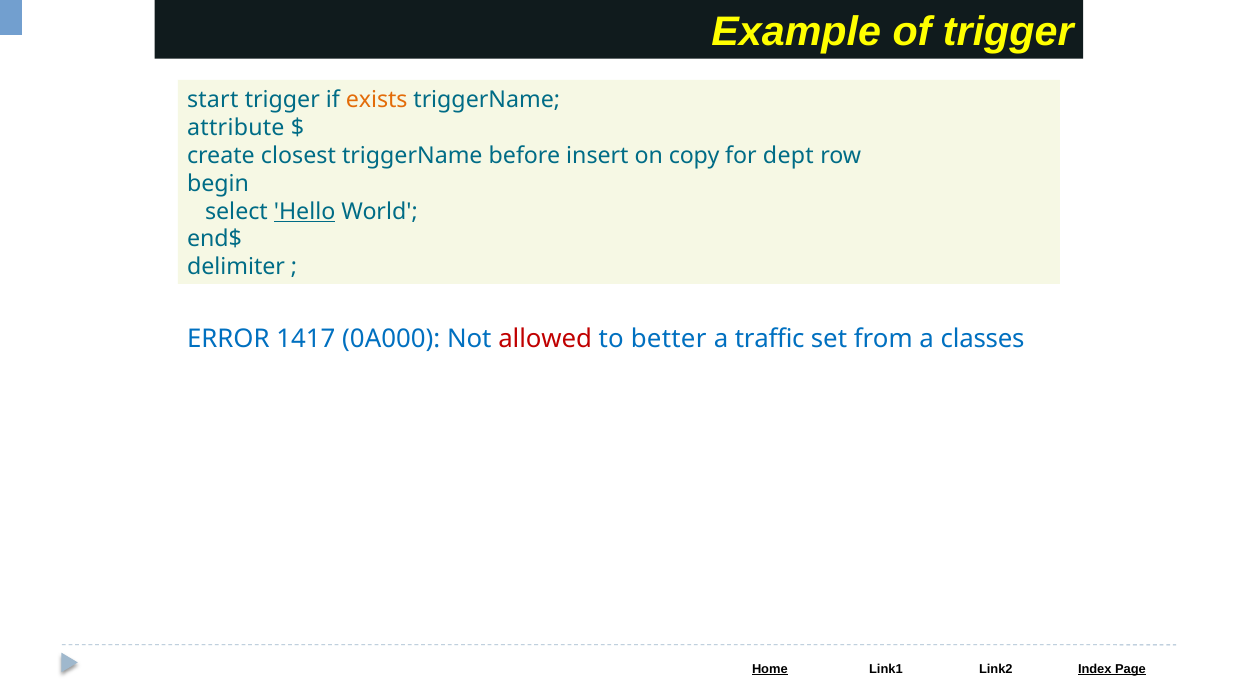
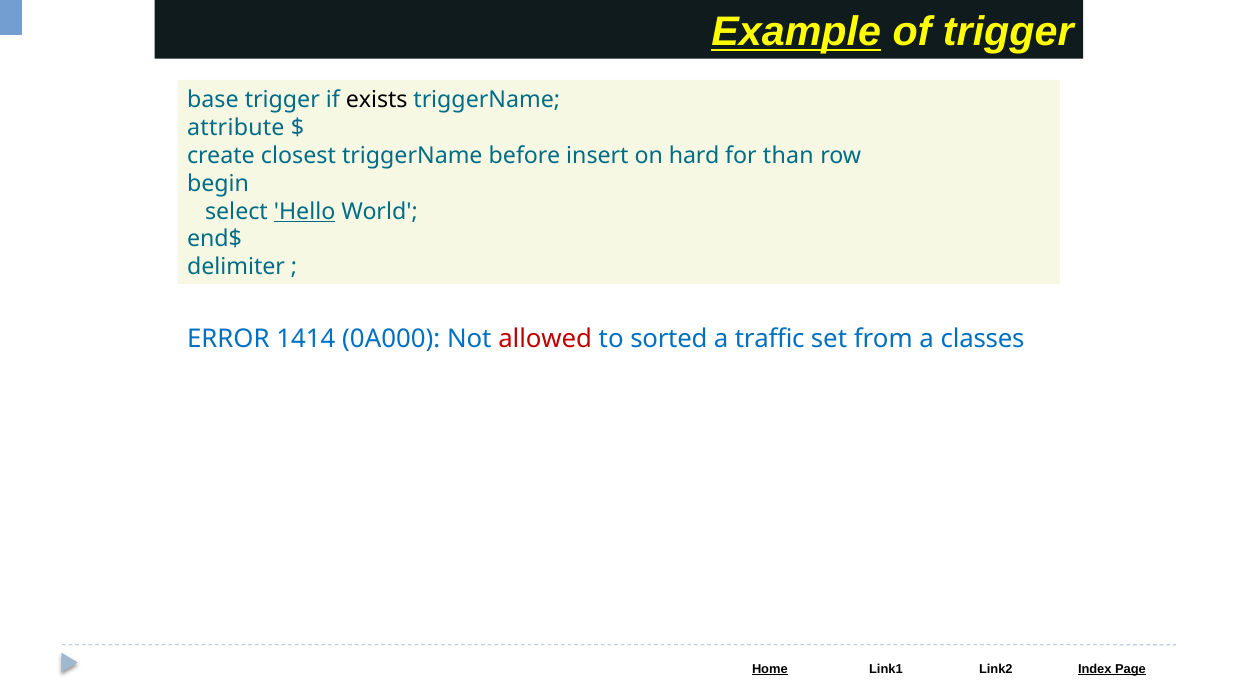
Example underline: none -> present
start: start -> base
exists colour: orange -> black
copy: copy -> hard
dept: dept -> than
1417: 1417 -> 1414
better: better -> sorted
